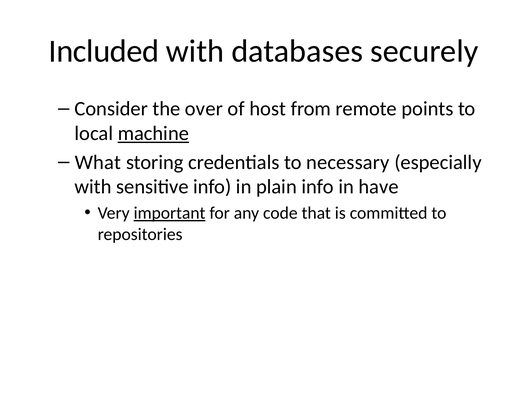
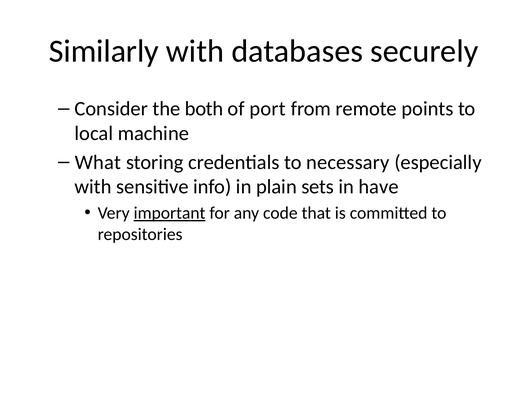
Included: Included -> Similarly
over: over -> both
host: host -> port
machine underline: present -> none
plain info: info -> sets
